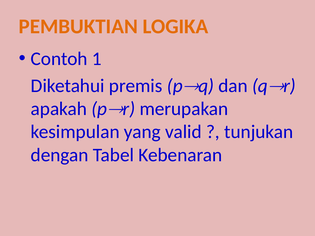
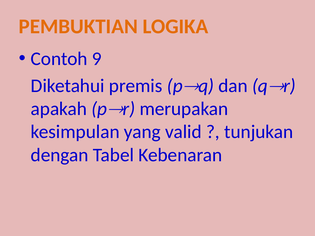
1: 1 -> 9
